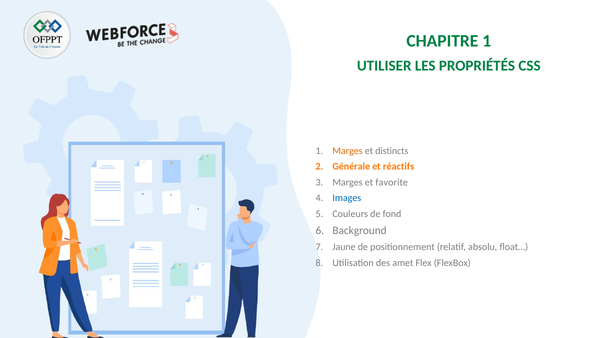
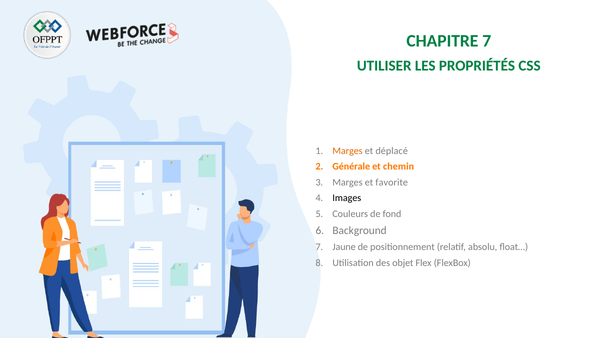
CHAPITRE 1: 1 -> 7
distincts: distincts -> déplacé
réactifs: réactifs -> chemin
Images colour: blue -> black
amet: amet -> objet
